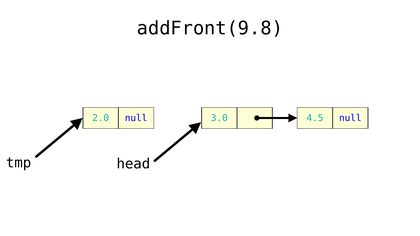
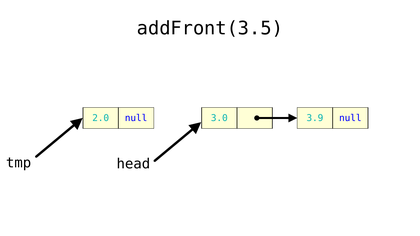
addFront(9.8: addFront(9.8 -> addFront(3.5
4.5: 4.5 -> 3.9
